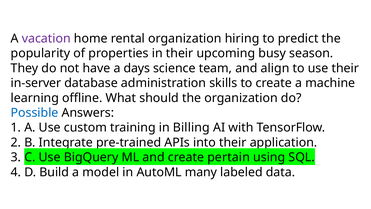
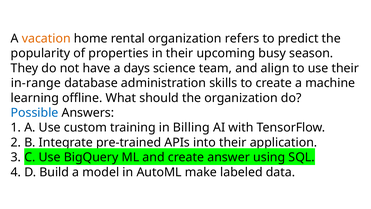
vacation colour: purple -> orange
hiring: hiring -> refers
in-server: in-server -> in-range
pertain: pertain -> answer
many: many -> make
